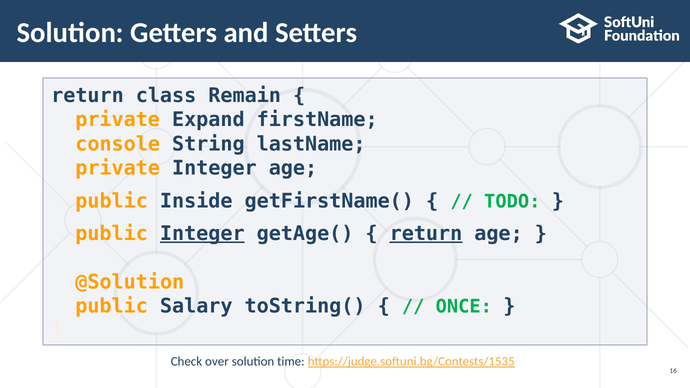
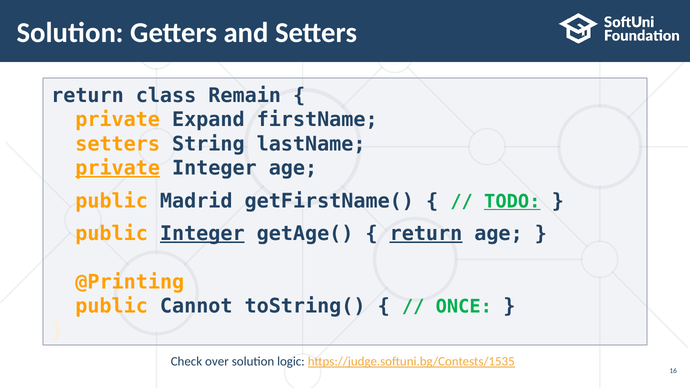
console at (118, 144): console -> setters
private at (118, 168) underline: none -> present
Inside: Inside -> Madrid
TODO underline: none -> present
@Solution: @Solution -> @Printing
Salary: Salary -> Cannot
time: time -> logic
